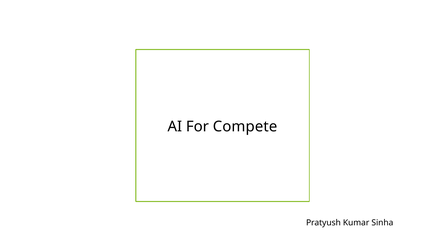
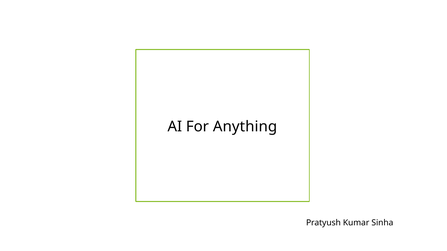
Compete: Compete -> Anything
